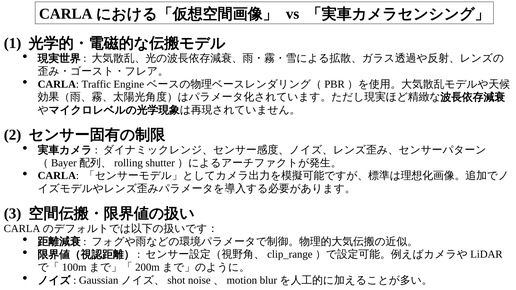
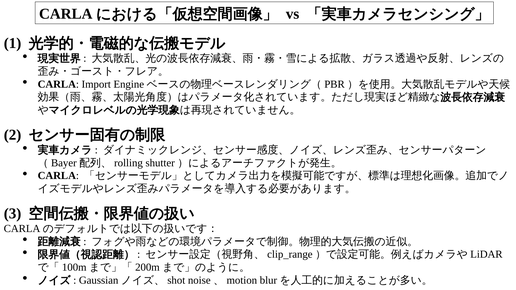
Traffic: Traffic -> Import
